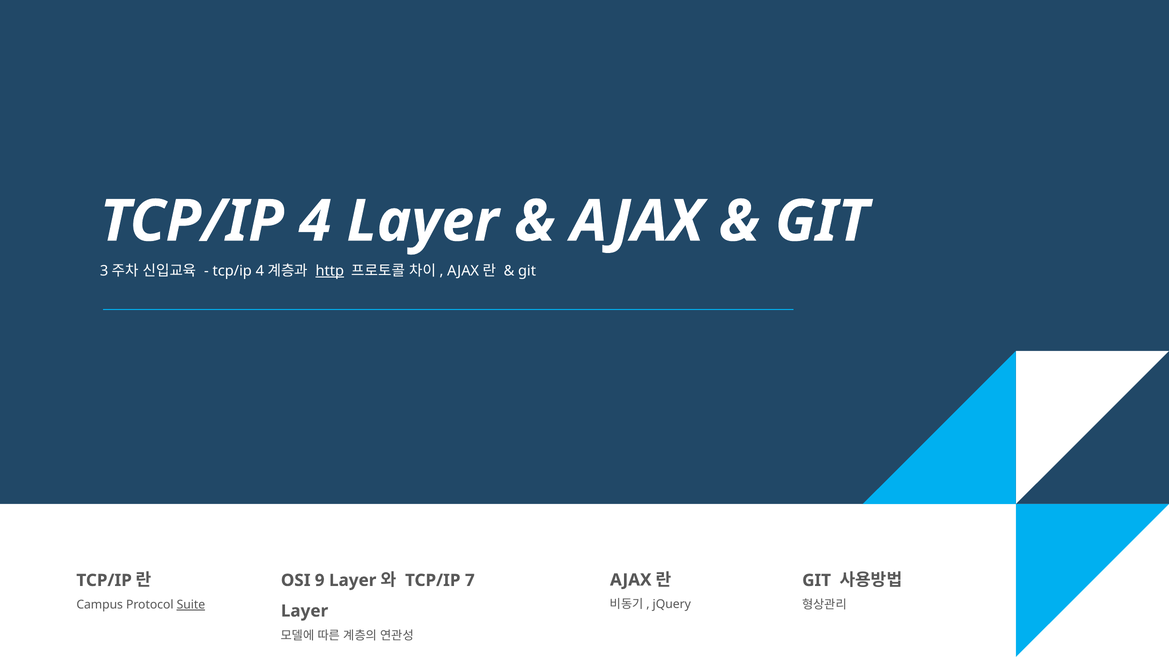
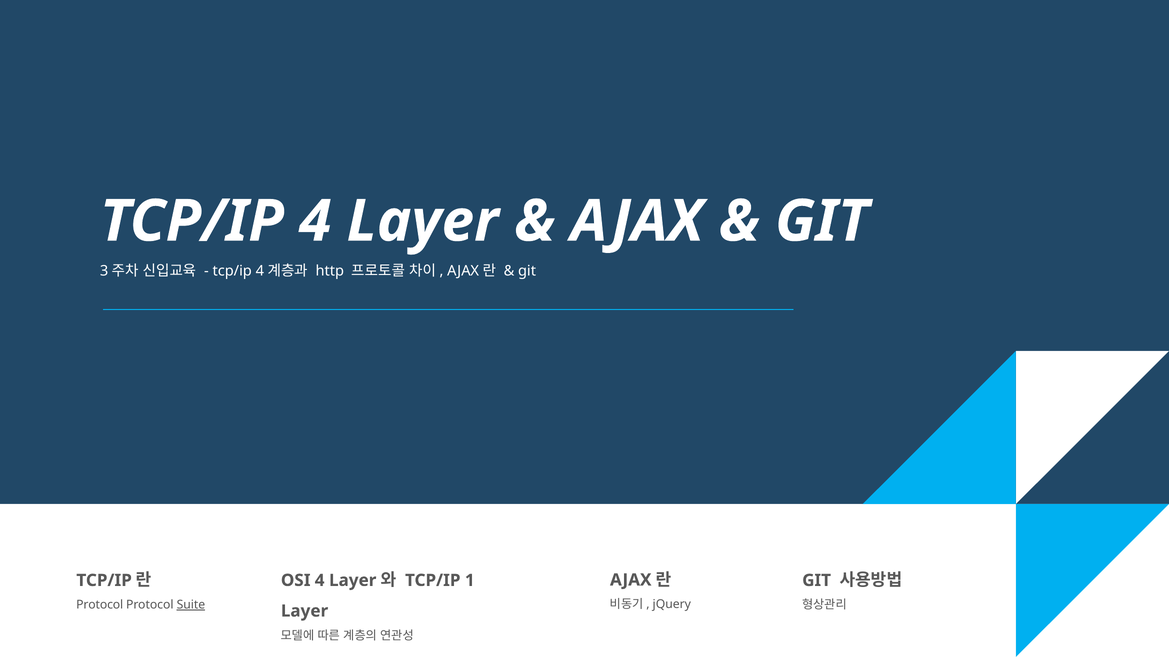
http underline: present -> none
OSI 9: 9 -> 4
7: 7 -> 1
Campus at (100, 605): Campus -> Protocol
